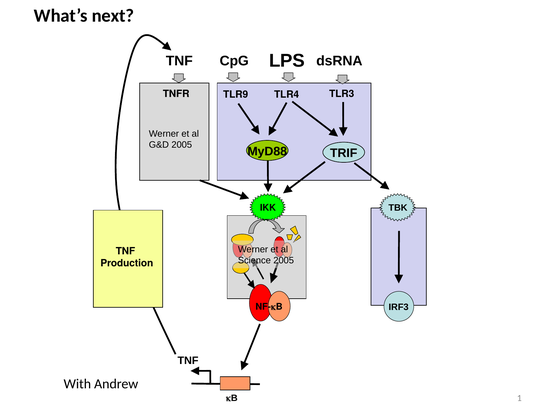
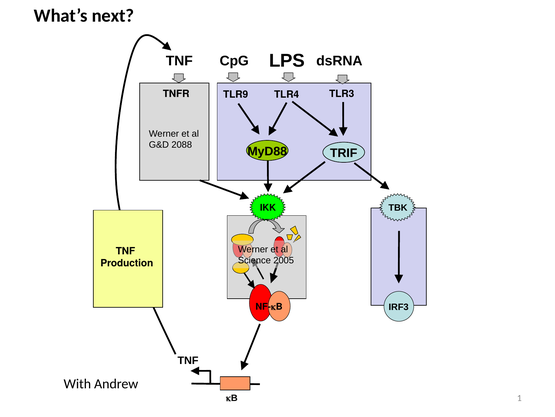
G&D 2005: 2005 -> 2088
